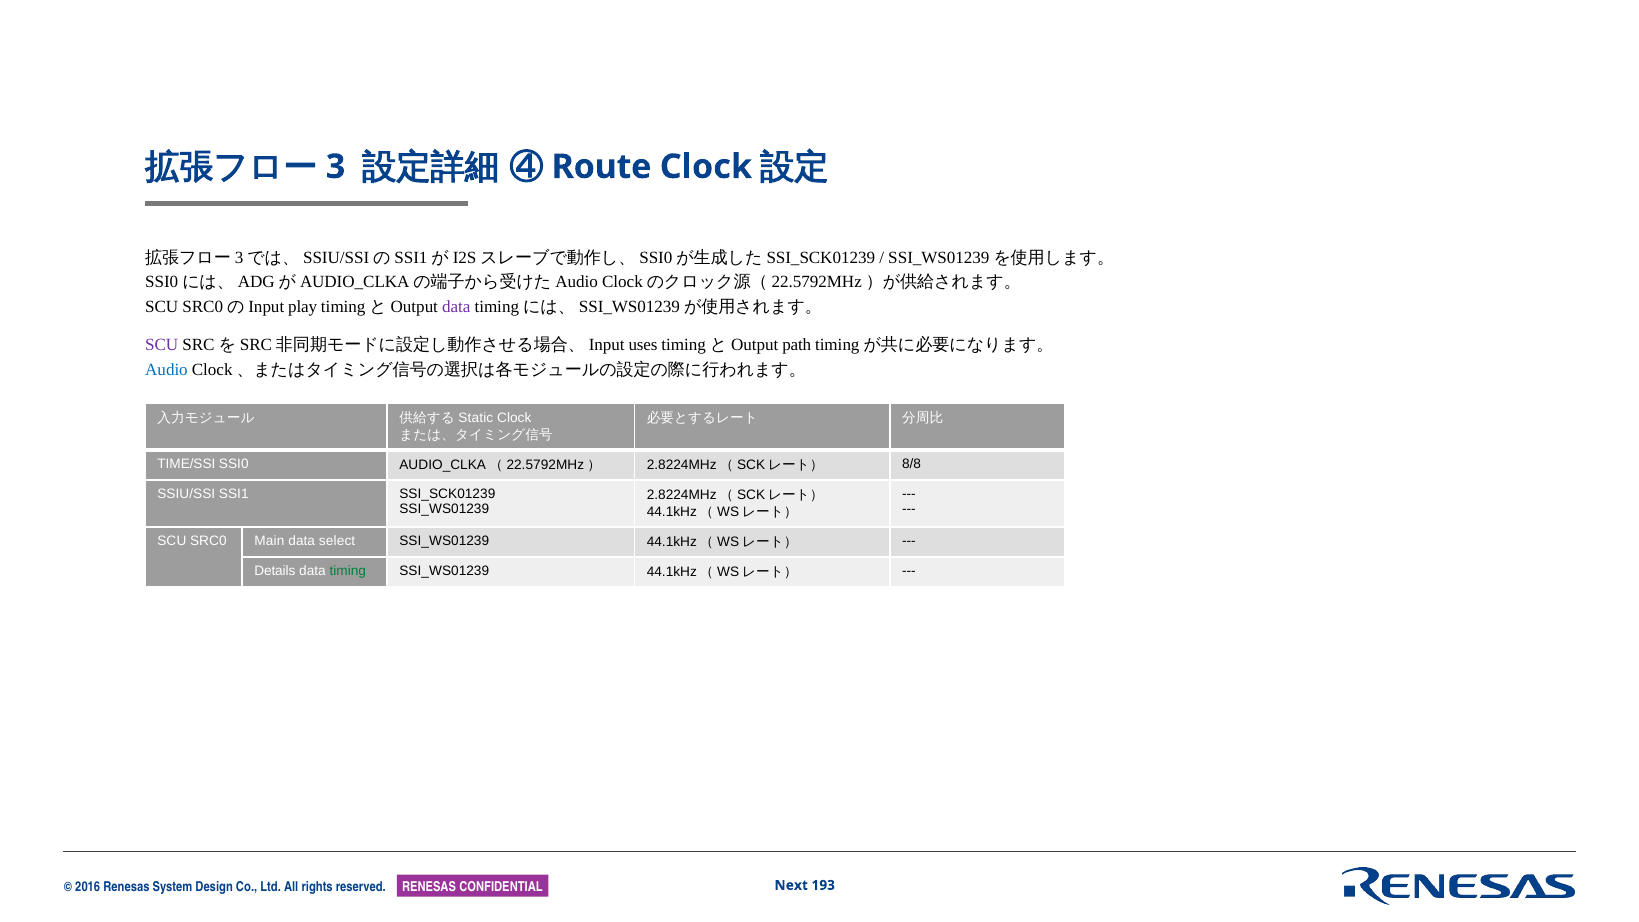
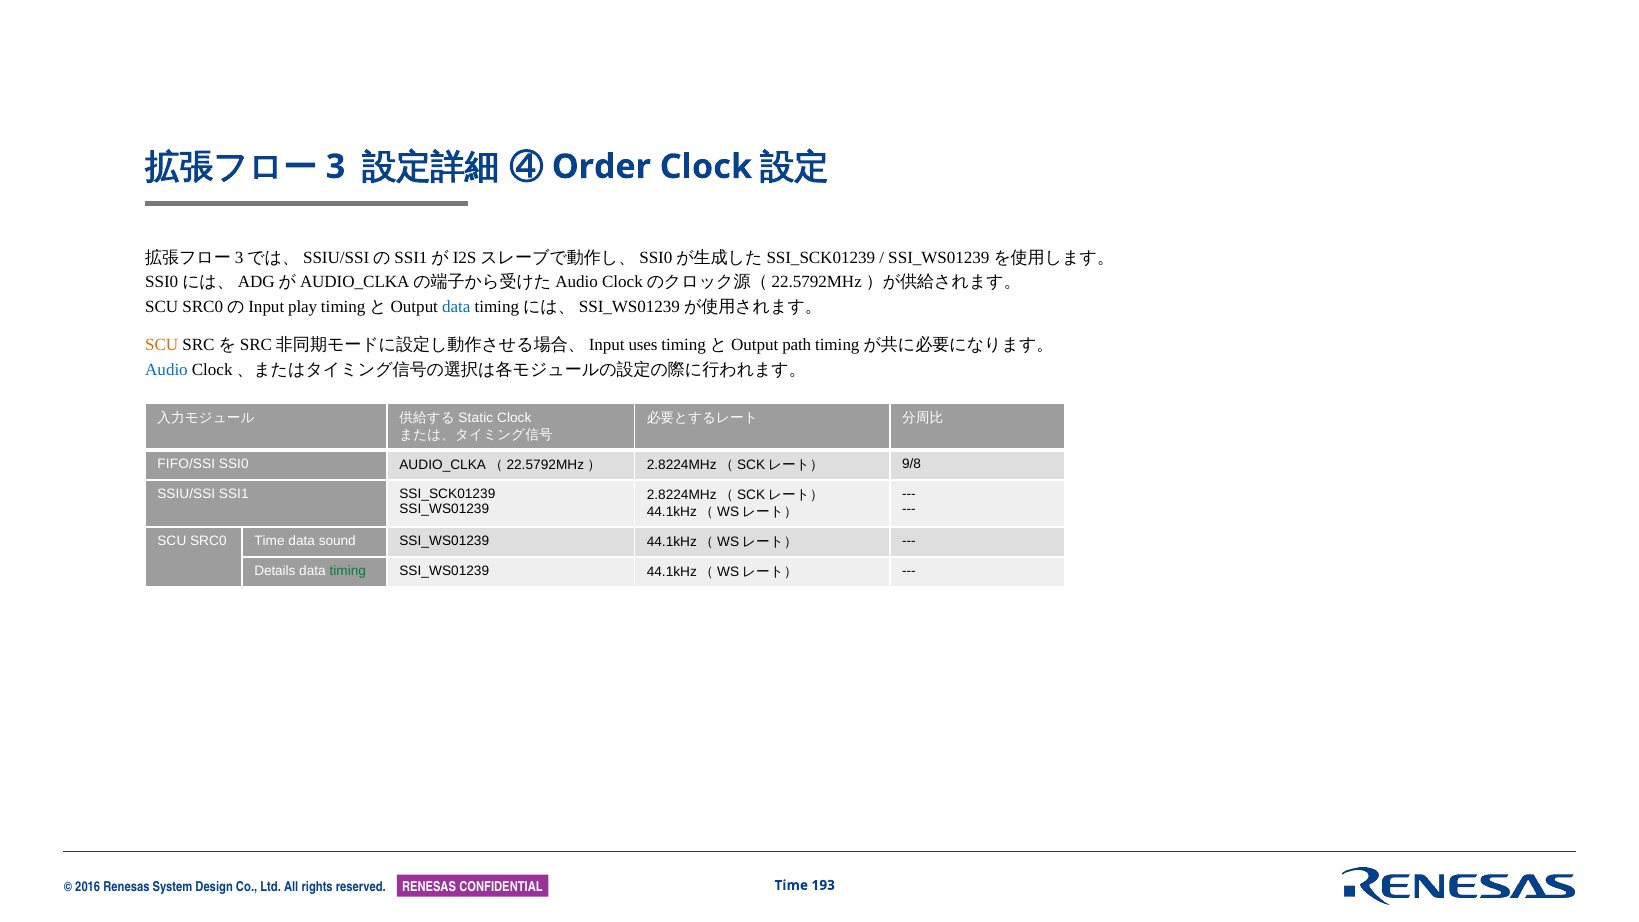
Route: Route -> Order
data at (456, 307) colour: purple -> blue
SCU at (162, 345) colour: purple -> orange
TIME/SSI: TIME/SSI -> FIFO/SSI
8/8: 8/8 -> 9/8
SRC0 Main: Main -> Time
select: select -> sound
Next at (791, 885): Next -> Time
